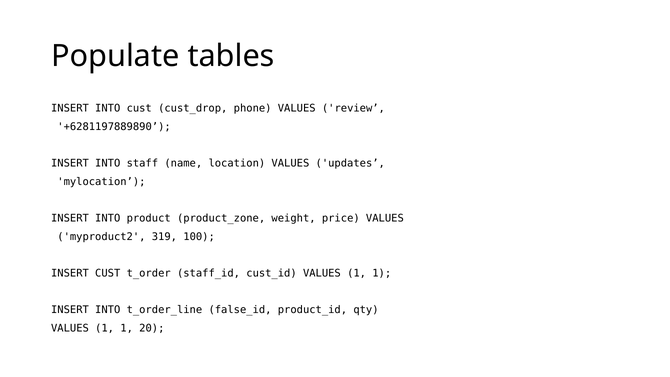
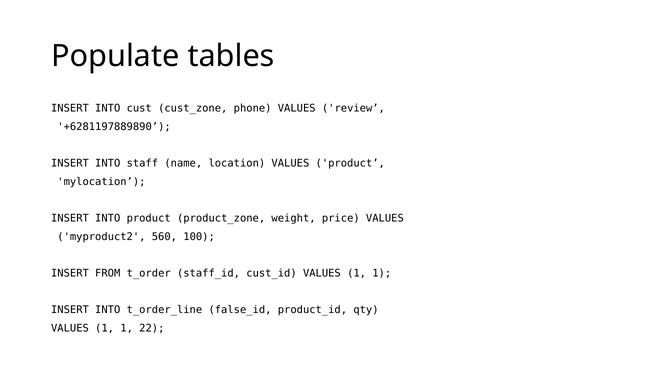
cust_drop: cust_drop -> cust_zone
VALUES updates: updates -> product
319: 319 -> 560
INSERT CUST: CUST -> FROM
20: 20 -> 22
